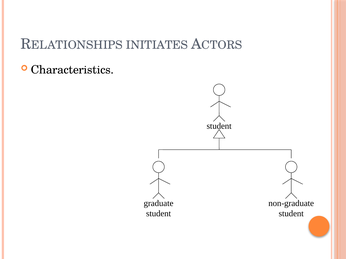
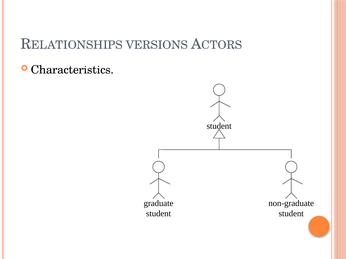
INITIATES: INITIATES -> VERSIONS
